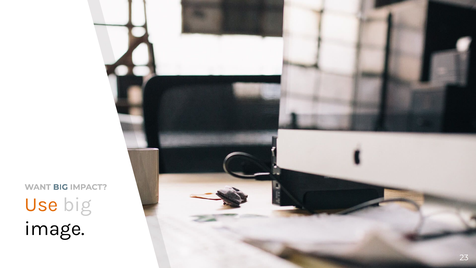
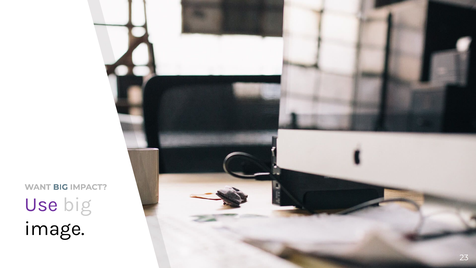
Use colour: orange -> purple
